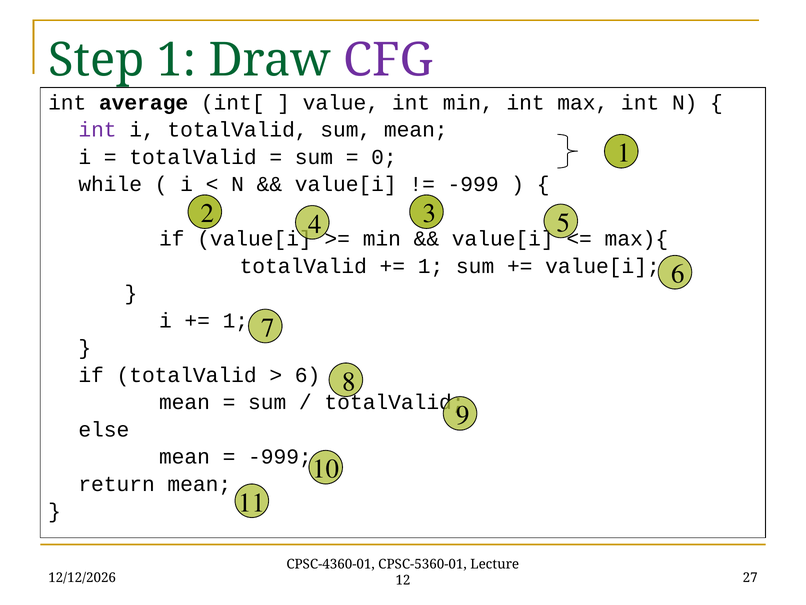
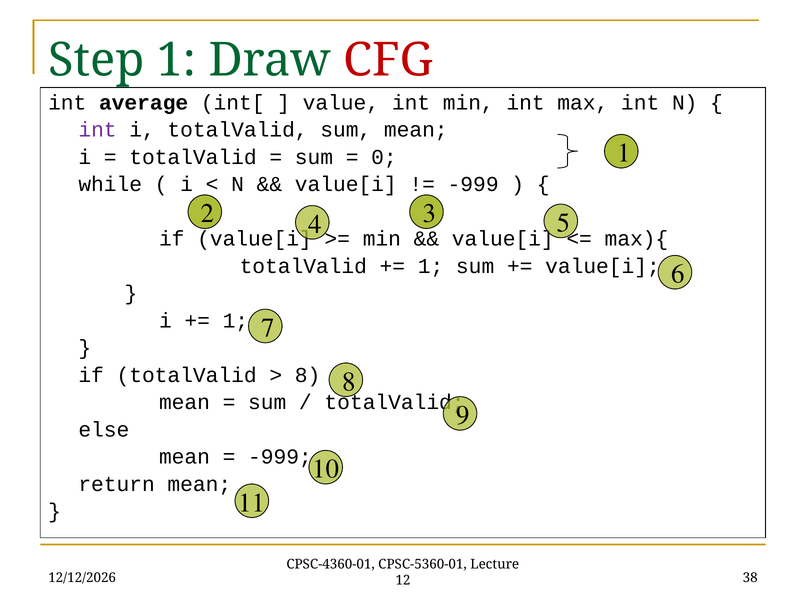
CFG colour: purple -> red
6 at (308, 375): 6 -> 8
27: 27 -> 38
